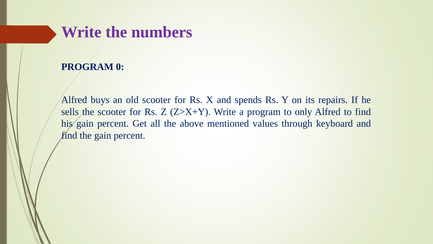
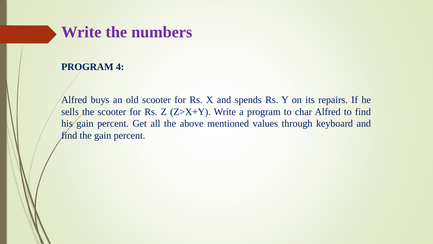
0: 0 -> 4
only: only -> char
